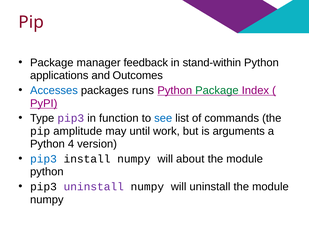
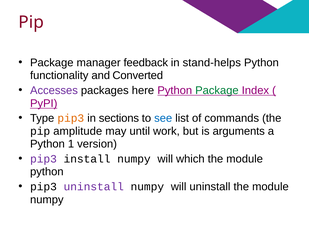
stand-within: stand-within -> stand-helps
applications: applications -> functionality
Outcomes: Outcomes -> Converted
Accesses colour: blue -> purple
runs: runs -> here
pip3 at (71, 118) colour: purple -> orange
function: function -> sections
4: 4 -> 1
pip3 at (43, 159) colour: blue -> purple
about: about -> which
